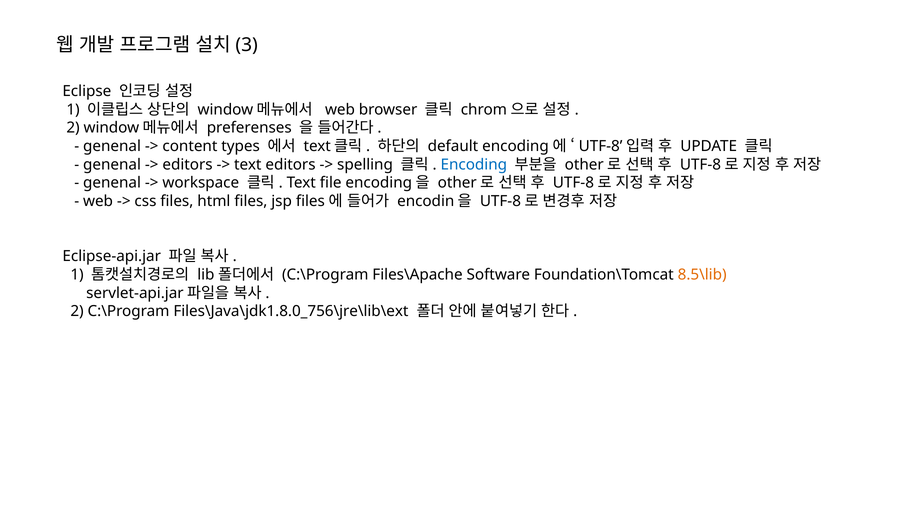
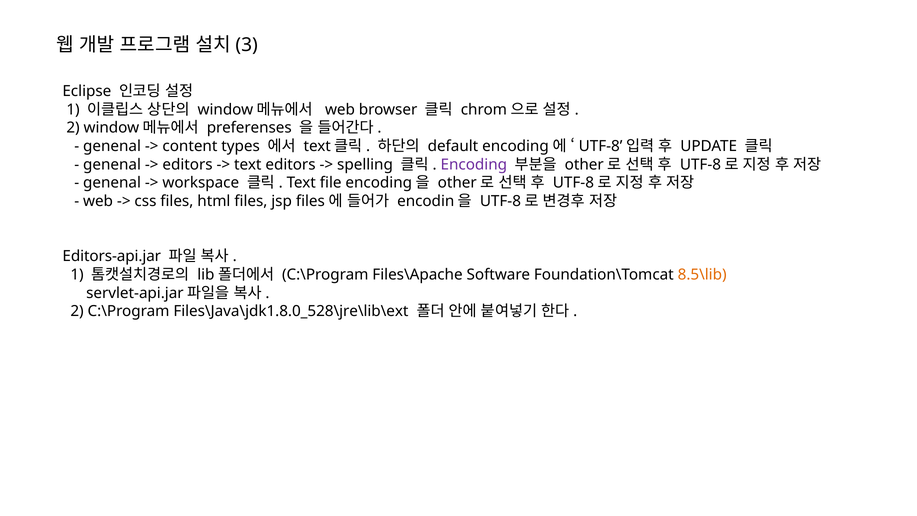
Encoding colour: blue -> purple
Eclipse-api.jar: Eclipse-api.jar -> Editors-api.jar
Files\Java\jdk1.8.0_756\jre\lib\ext: Files\Java\jdk1.8.0_756\jre\lib\ext -> Files\Java\jdk1.8.0_528\jre\lib\ext
